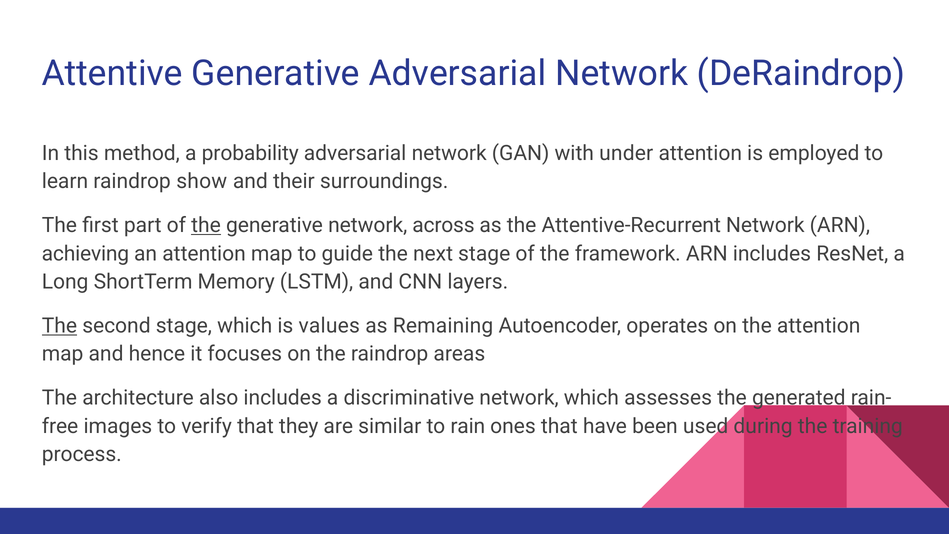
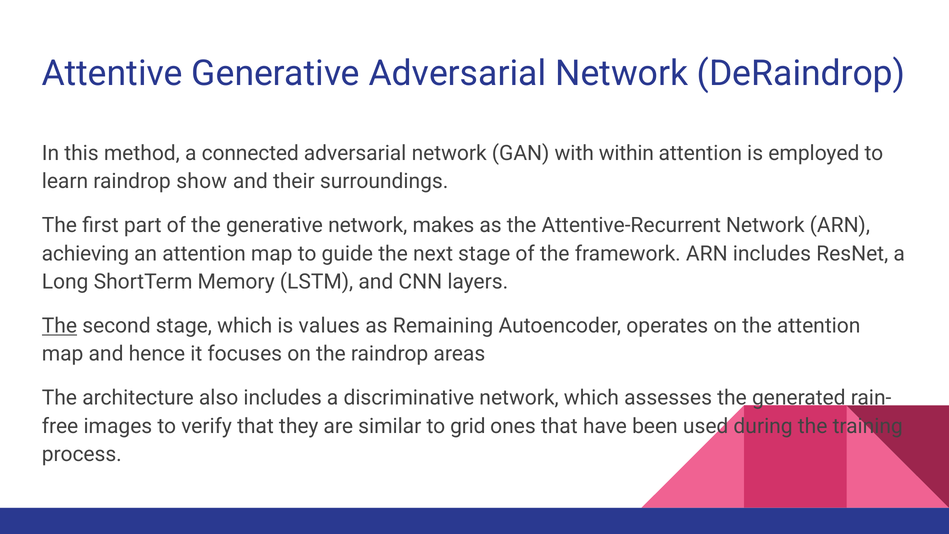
probability: probability -> connected
under: under -> within
the at (206, 225) underline: present -> none
across: across -> makes
rain: rain -> grid
